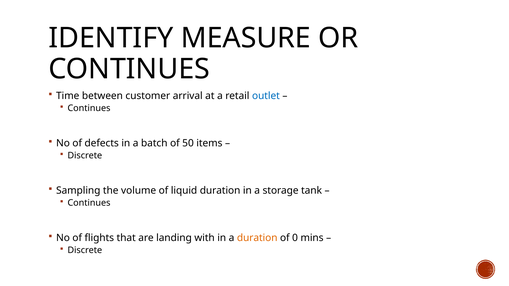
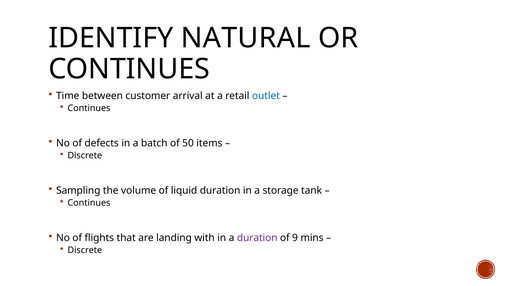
MEASURE: MEASURE -> NATURAL
duration at (257, 238) colour: orange -> purple
0: 0 -> 9
